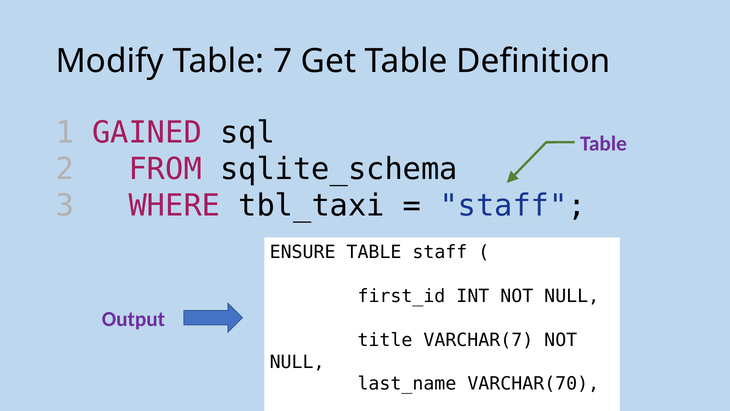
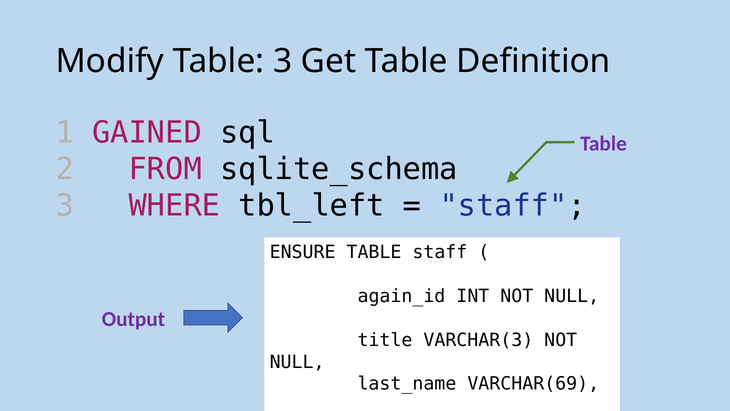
Table 7: 7 -> 3
tbl_taxi: tbl_taxi -> tbl_left
first_id: first_id -> again_id
VARCHAR(7: VARCHAR(7 -> VARCHAR(3
VARCHAR(70: VARCHAR(70 -> VARCHAR(69
